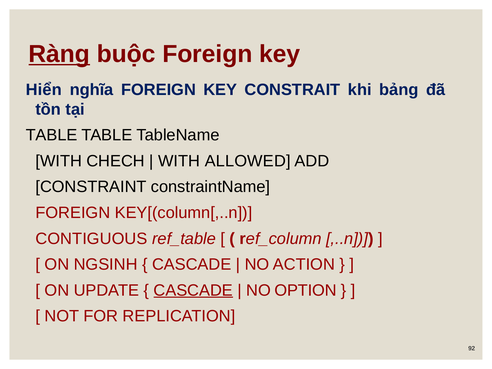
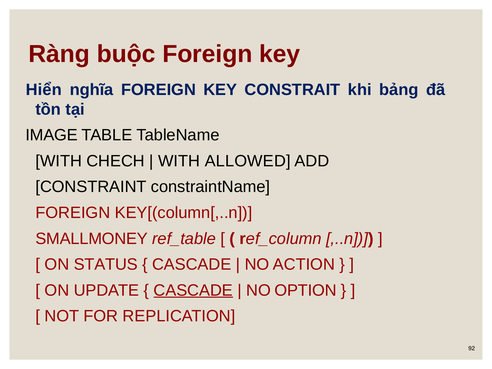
Ràng underline: present -> none
TABLE at (52, 135): TABLE -> IMAGE
CONTIGUOUS: CONTIGUOUS -> SMALLMONEY
NGSINH: NGSINH -> STATUS
